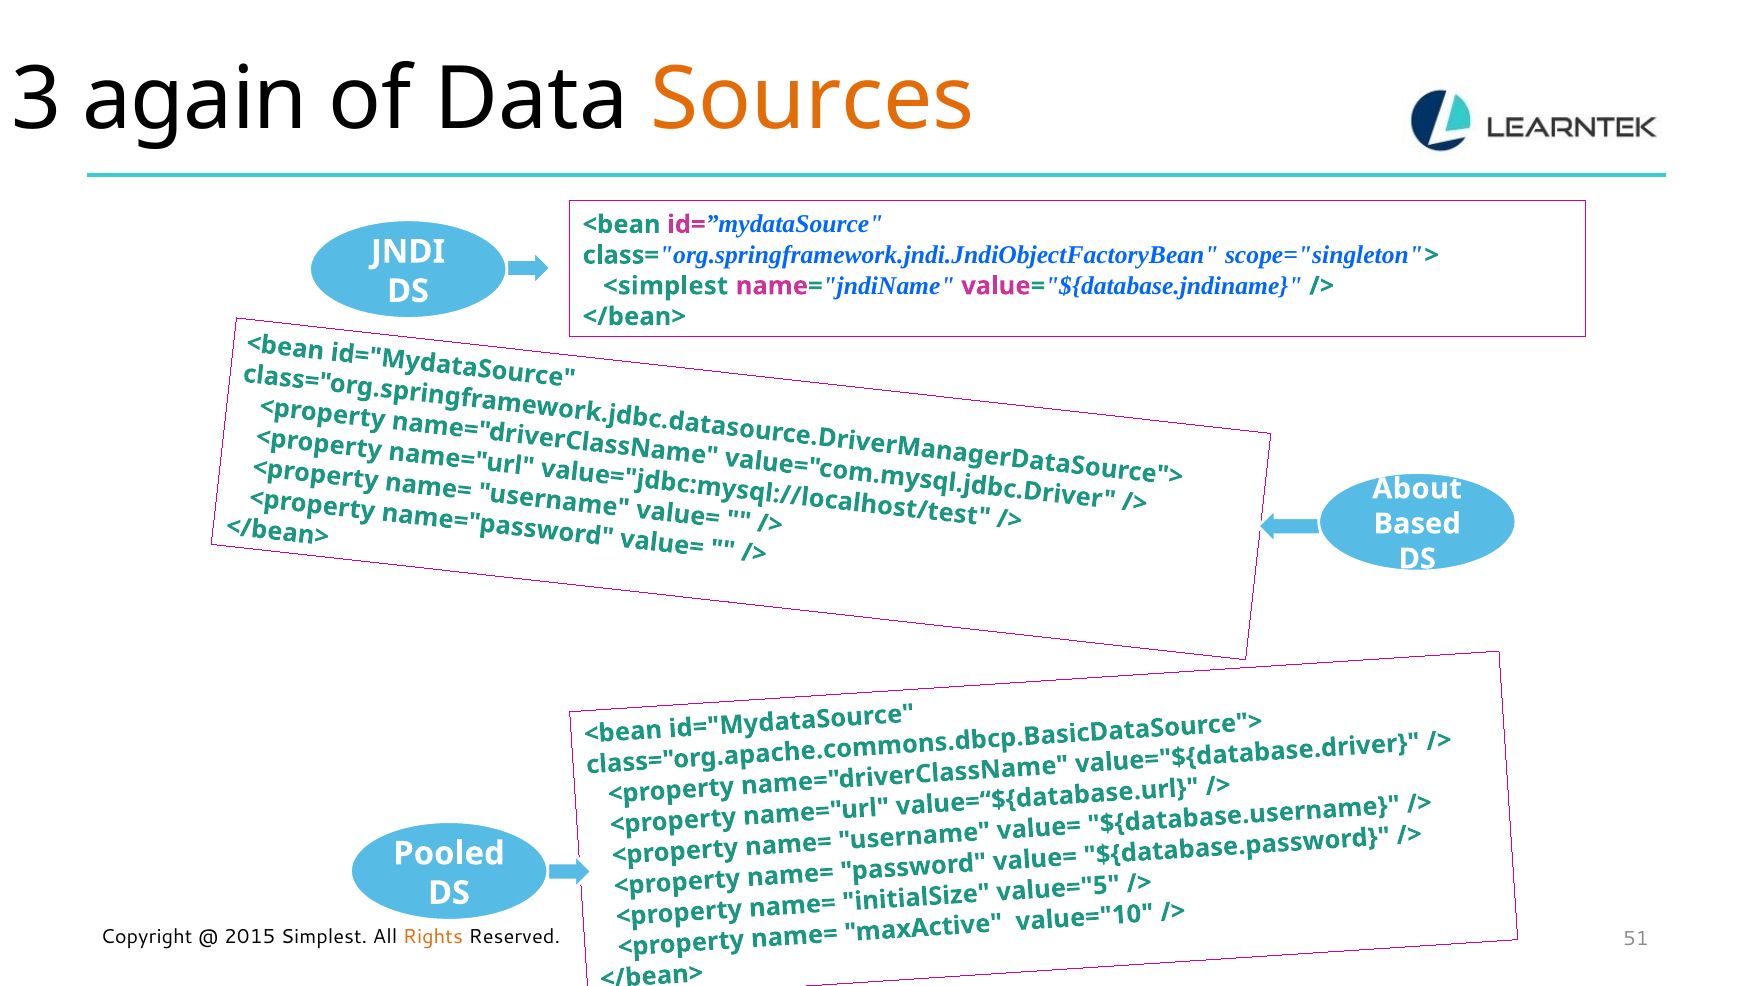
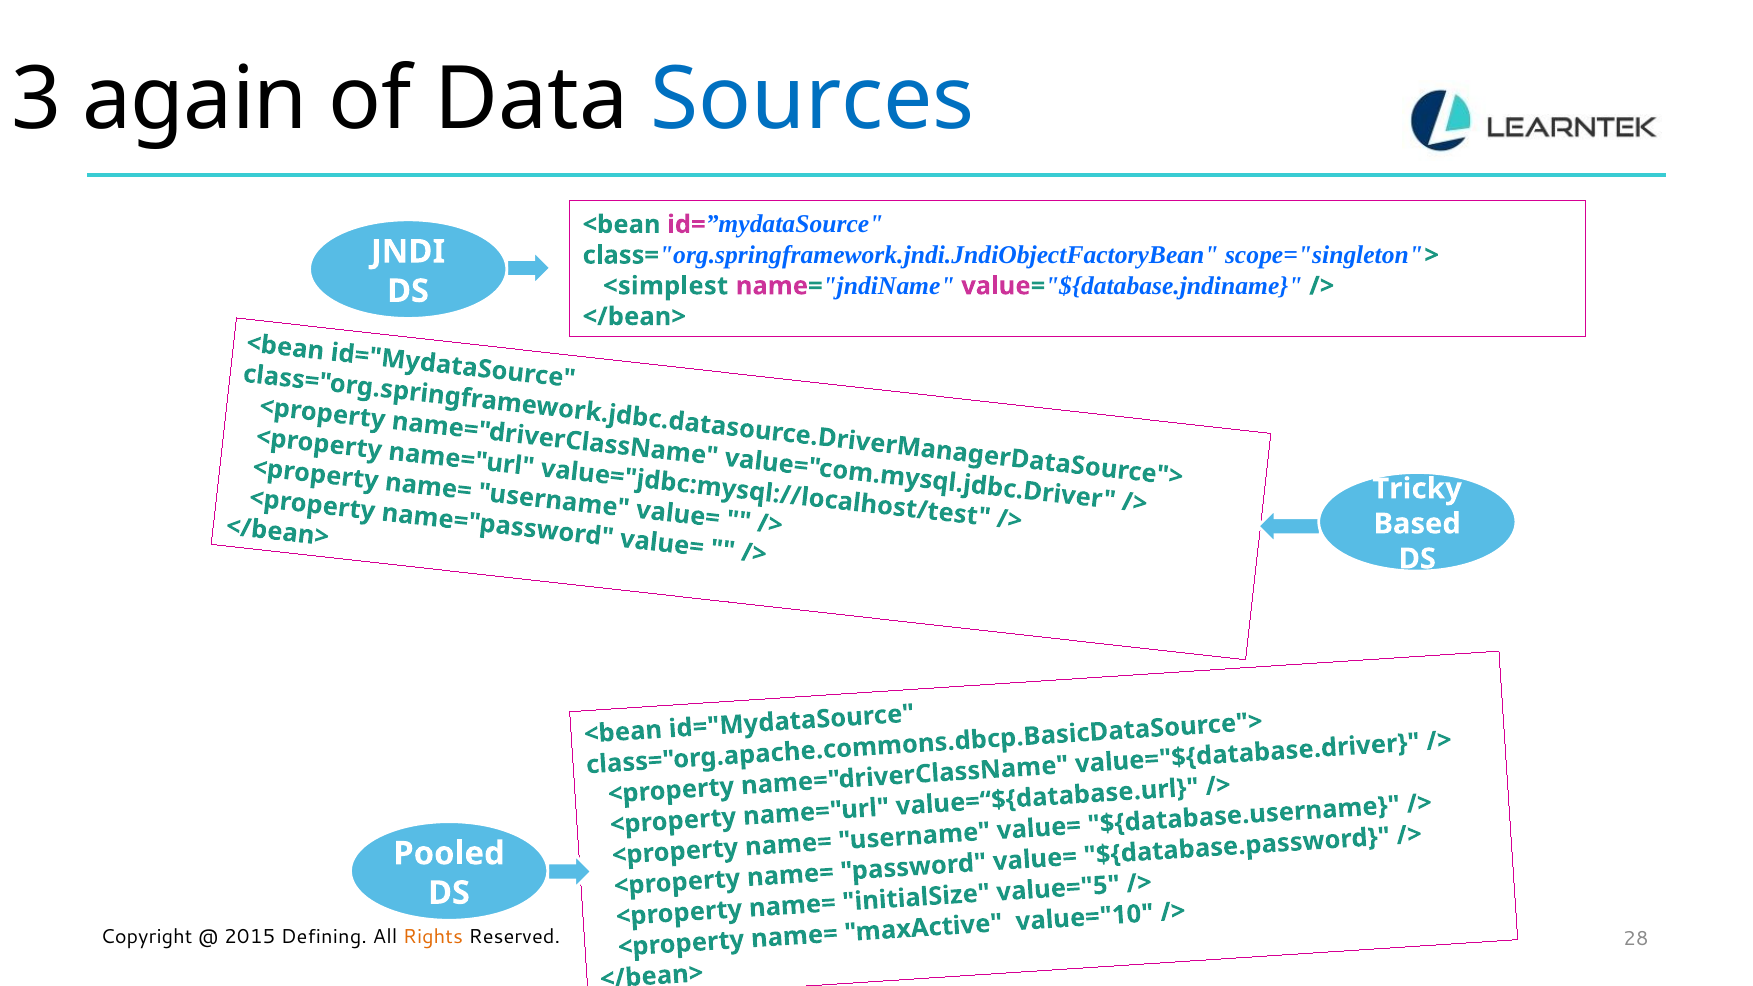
Sources colour: orange -> blue
About: About -> Tricky
Simplest: Simplest -> Defining
51: 51 -> 28
